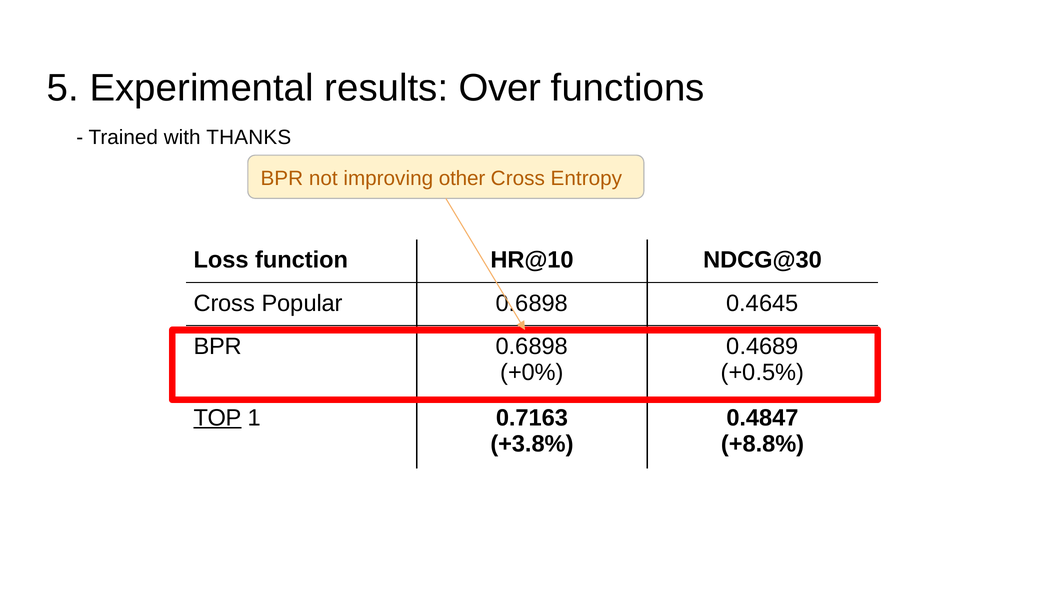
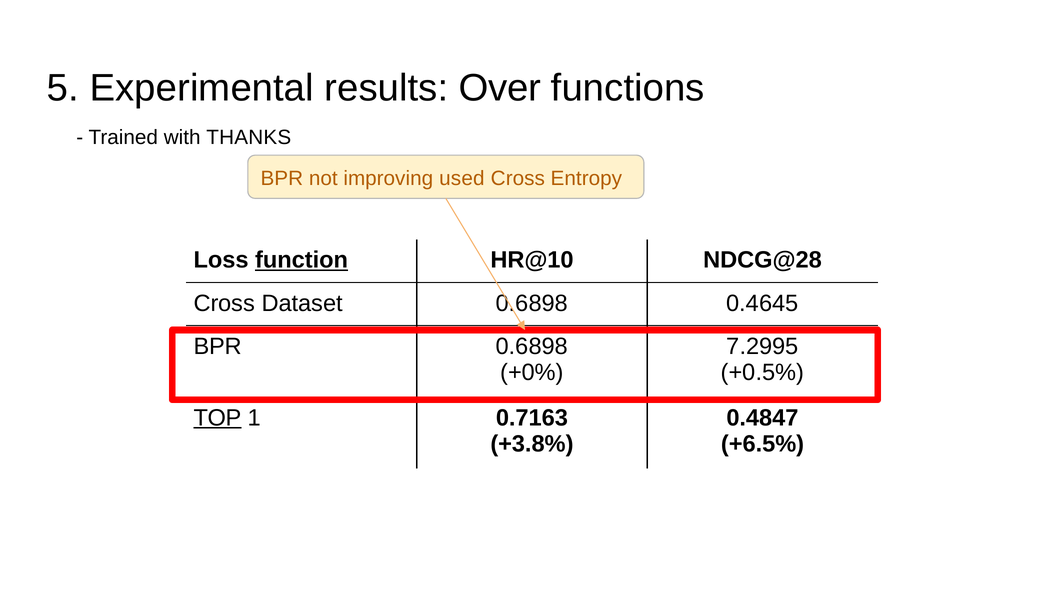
other: other -> used
function underline: none -> present
NDCG@30: NDCG@30 -> NDCG@28
Popular: Popular -> Dataset
0.4689: 0.4689 -> 7.2995
+8.8%: +8.8% -> +6.5%
